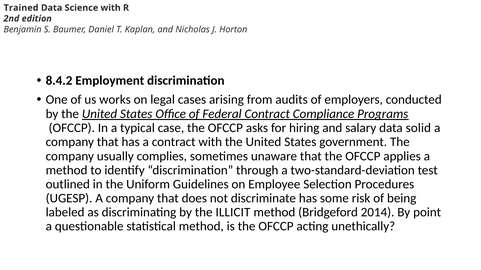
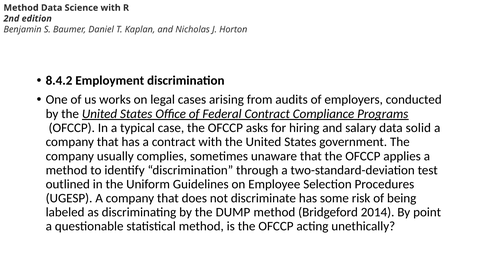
Trained at (21, 8): Trained -> Method
ILLICIT: ILLICIT -> DUMP
